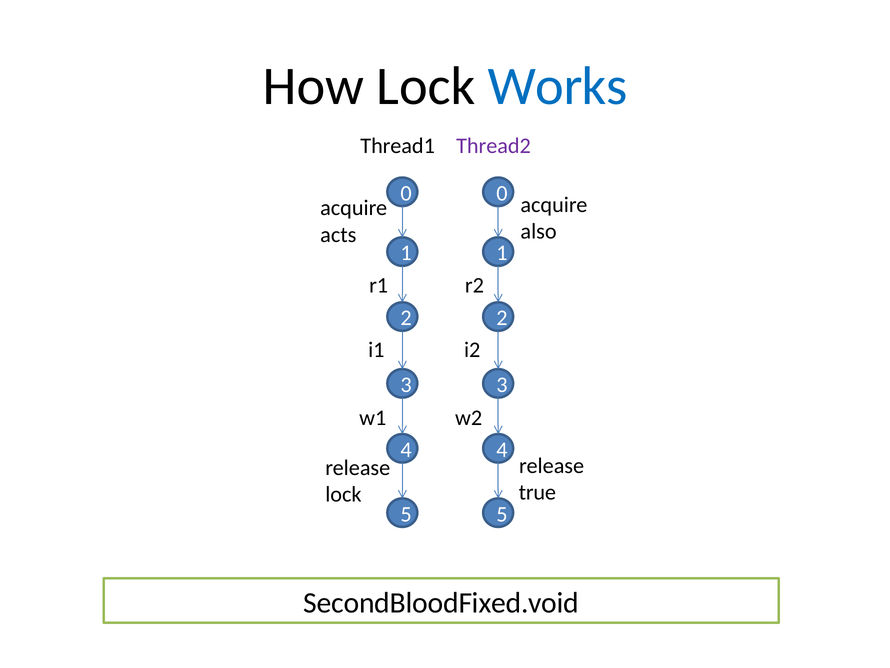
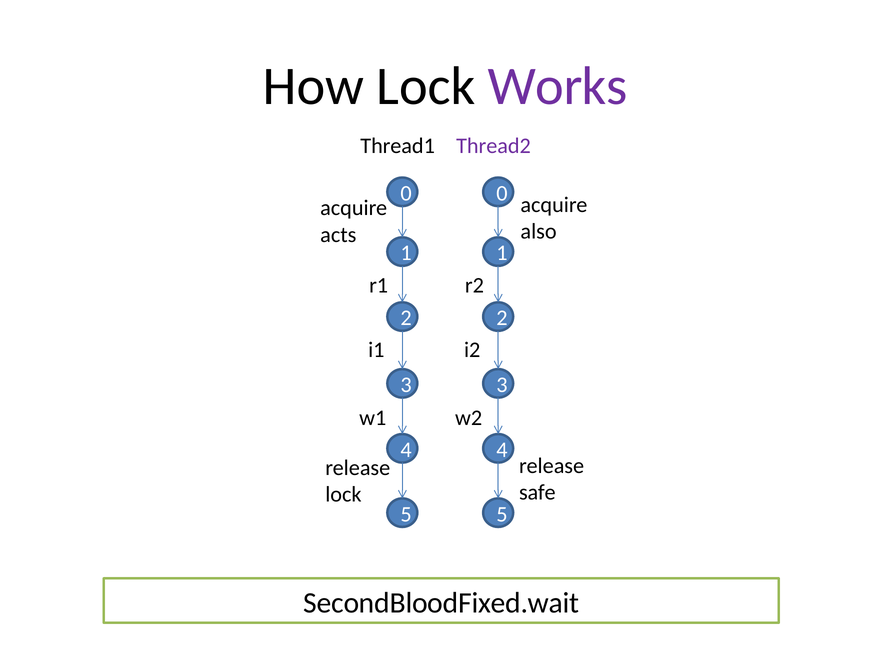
Works colour: blue -> purple
true: true -> safe
SecondBloodFixed.void: SecondBloodFixed.void -> SecondBloodFixed.wait
